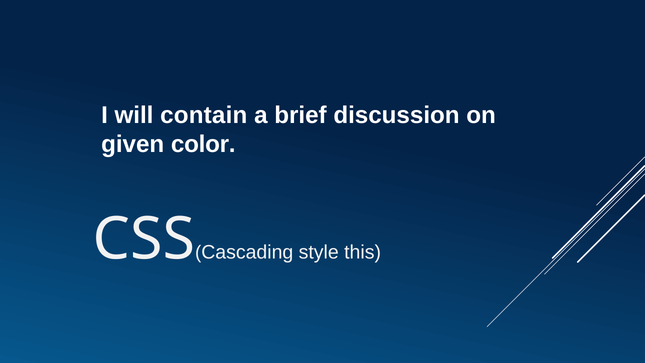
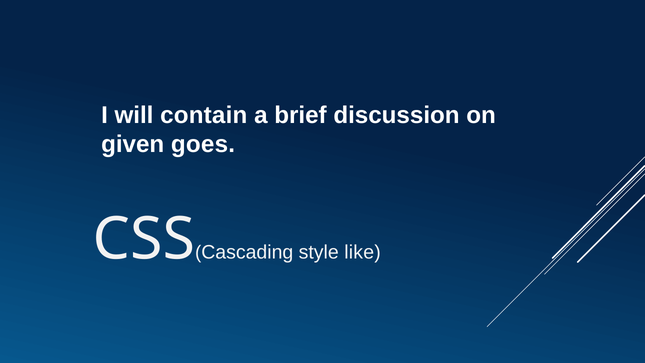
color: color -> goes
this: this -> like
